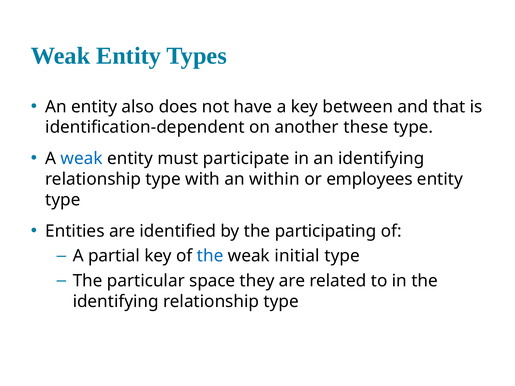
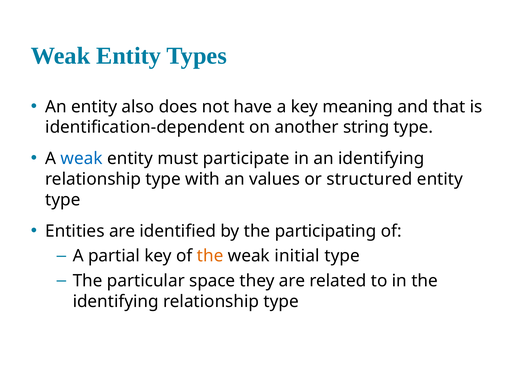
between: between -> meaning
these: these -> string
within: within -> values
employees: employees -> structured
the at (210, 256) colour: blue -> orange
